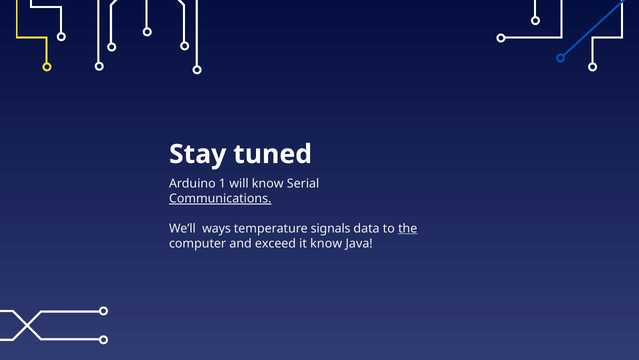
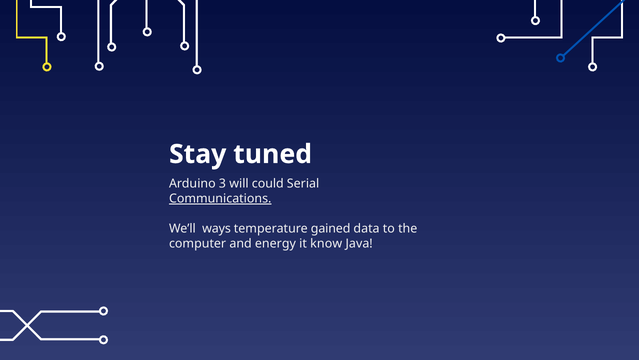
1: 1 -> 3
will know: know -> could
signals: signals -> gained
the underline: present -> none
exceed: exceed -> energy
